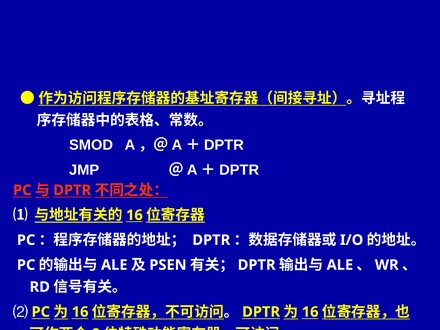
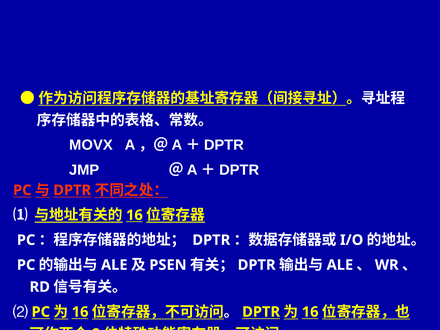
SMOD: SMOD -> MOVX
